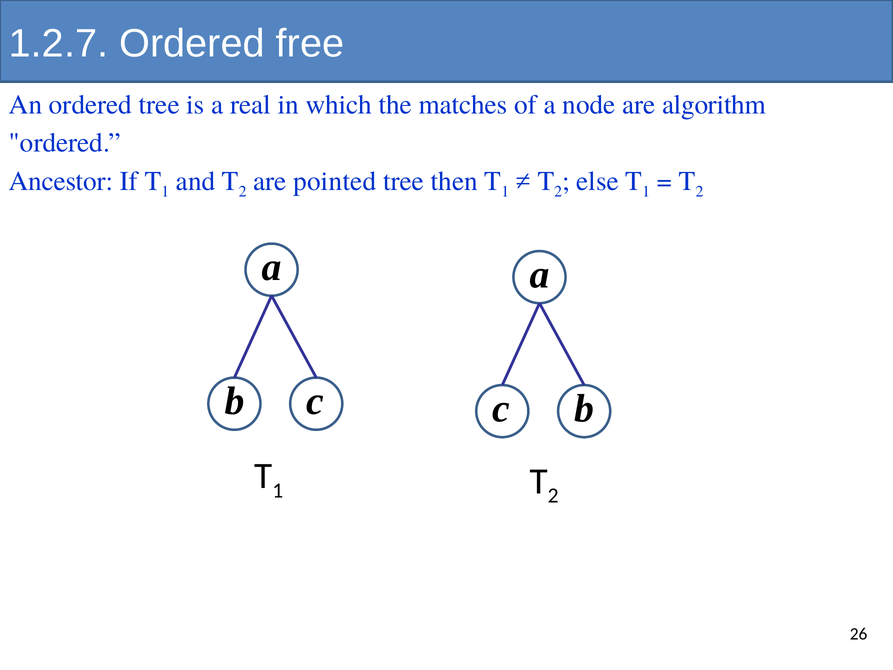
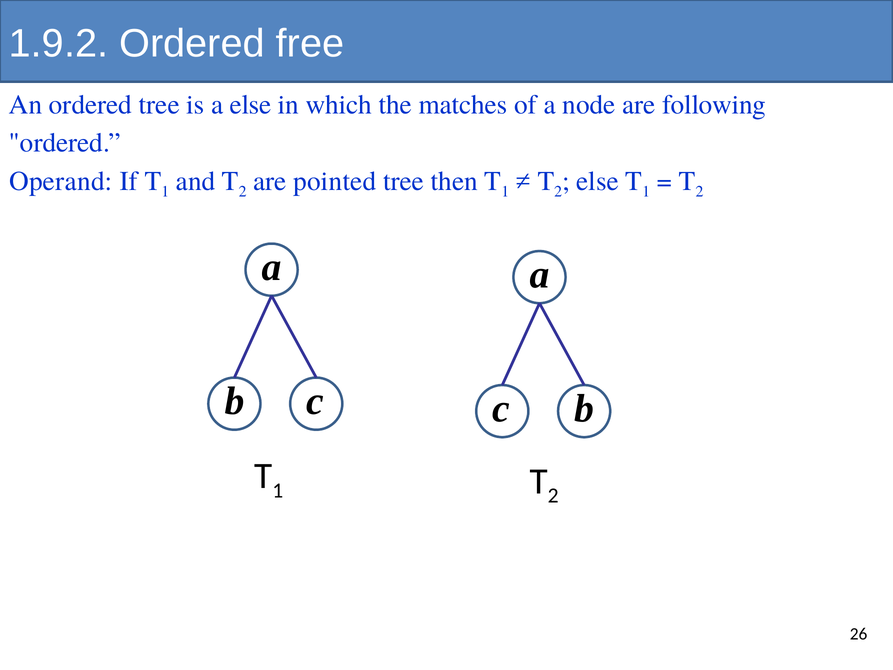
1.2.7: 1.2.7 -> 1.9.2
a real: real -> else
algorithm: algorithm -> following
Ancestor: Ancestor -> Operand
